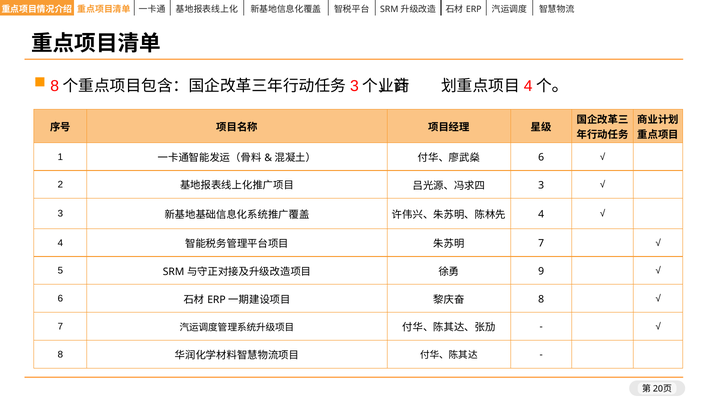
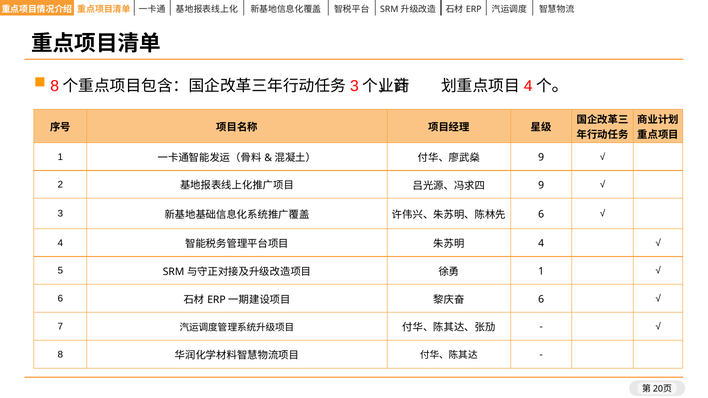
6 at (541, 157): 6 -> 9
3 at (541, 185): 3 -> 9
4 at (541, 214): 4 -> 6
7 at (541, 244): 7 -> 4
9 at (541, 271): 9 -> 1
8 at (541, 299): 8 -> 6
